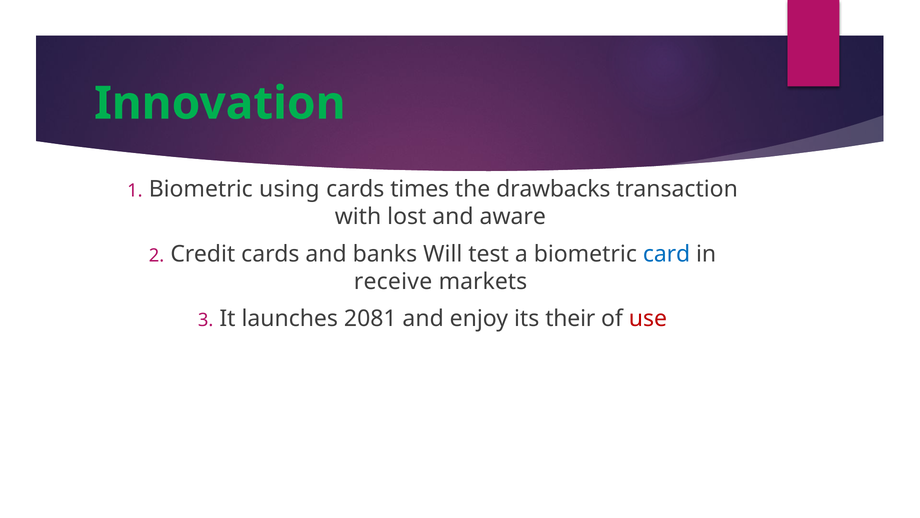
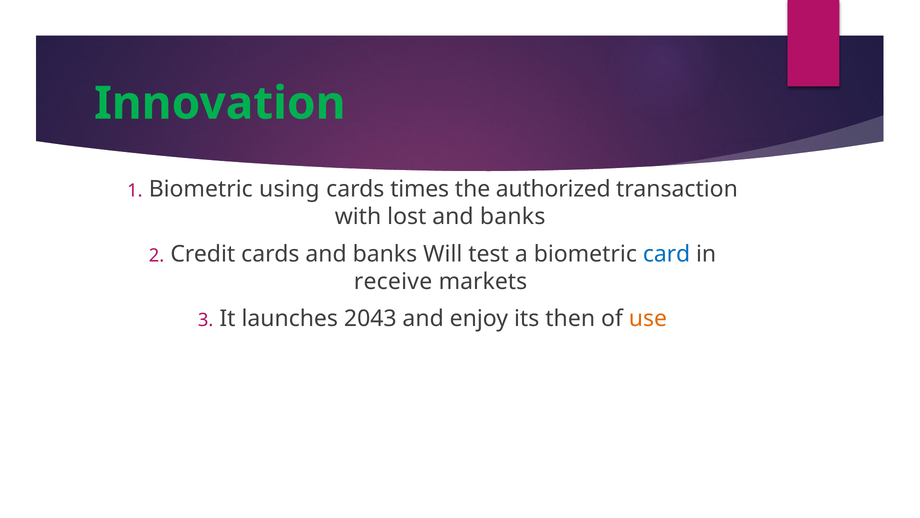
drawbacks: drawbacks -> authorized
lost and aware: aware -> banks
2081: 2081 -> 2043
their: their -> then
use colour: red -> orange
